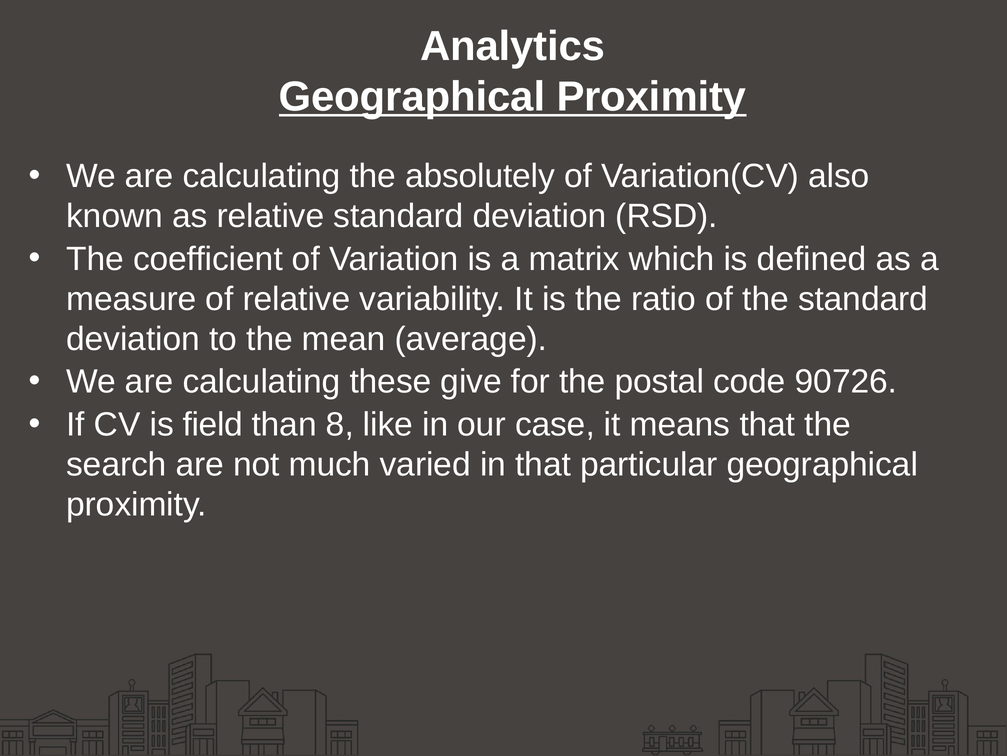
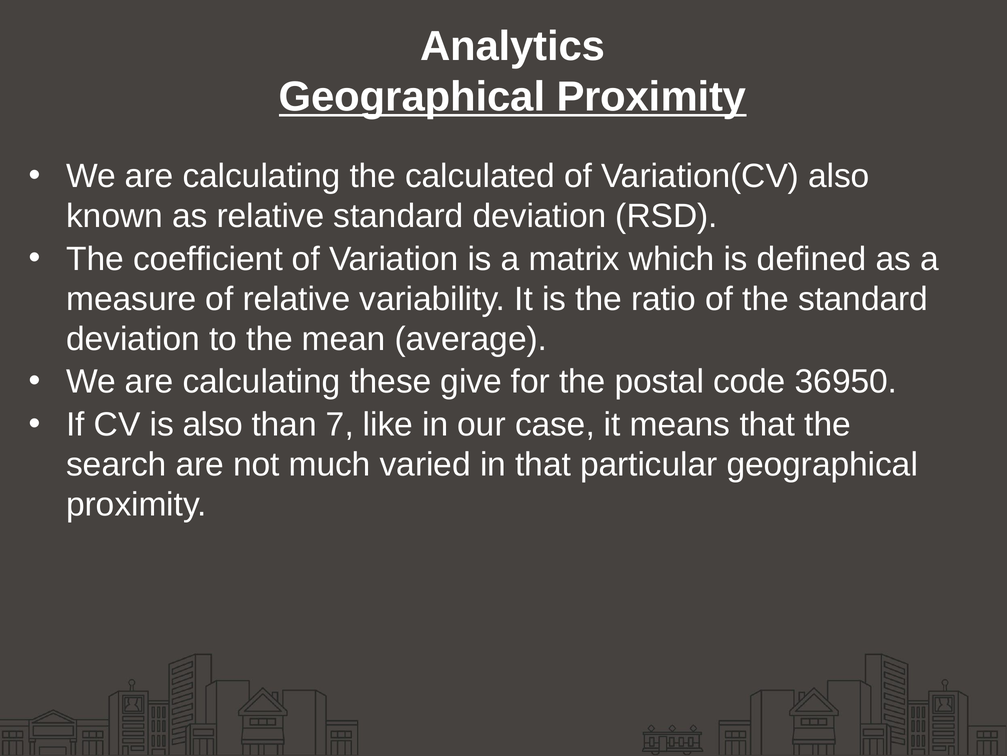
absolutely: absolutely -> calculated
90726: 90726 -> 36950
is field: field -> also
8: 8 -> 7
